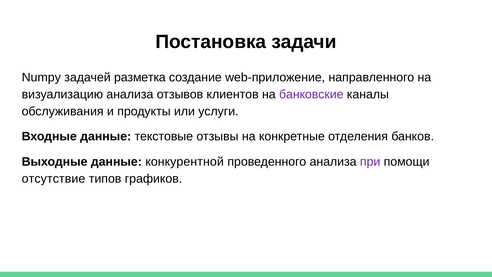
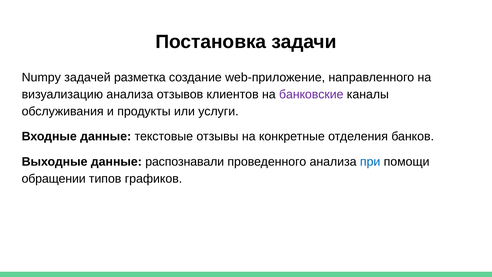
конкурентной: конкурентной -> распознавали
при colour: purple -> blue
отсутствие: отсутствие -> обращении
